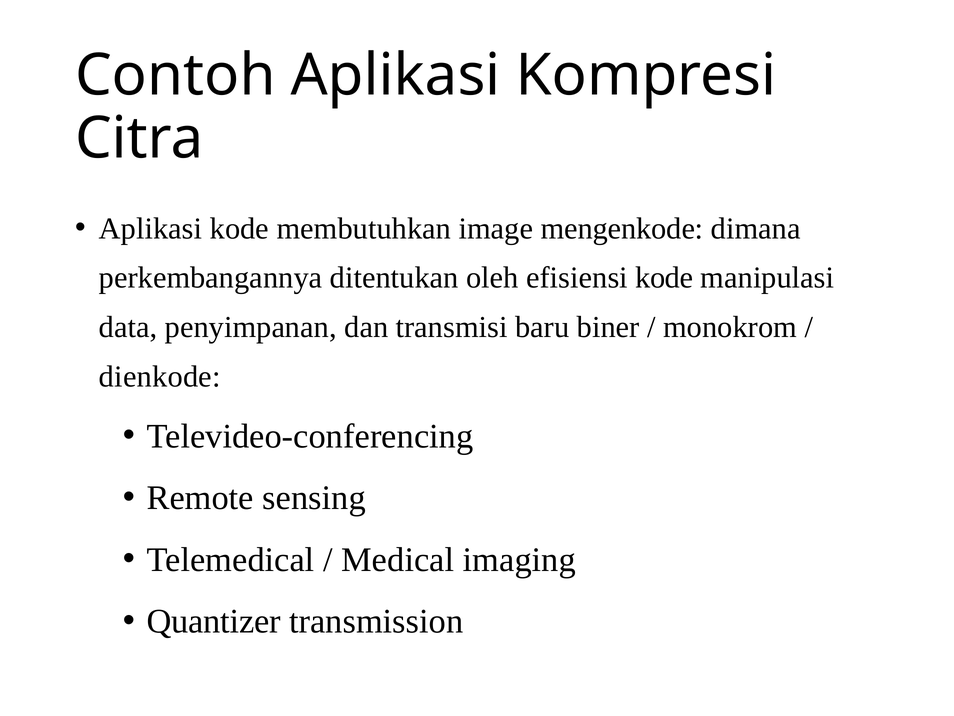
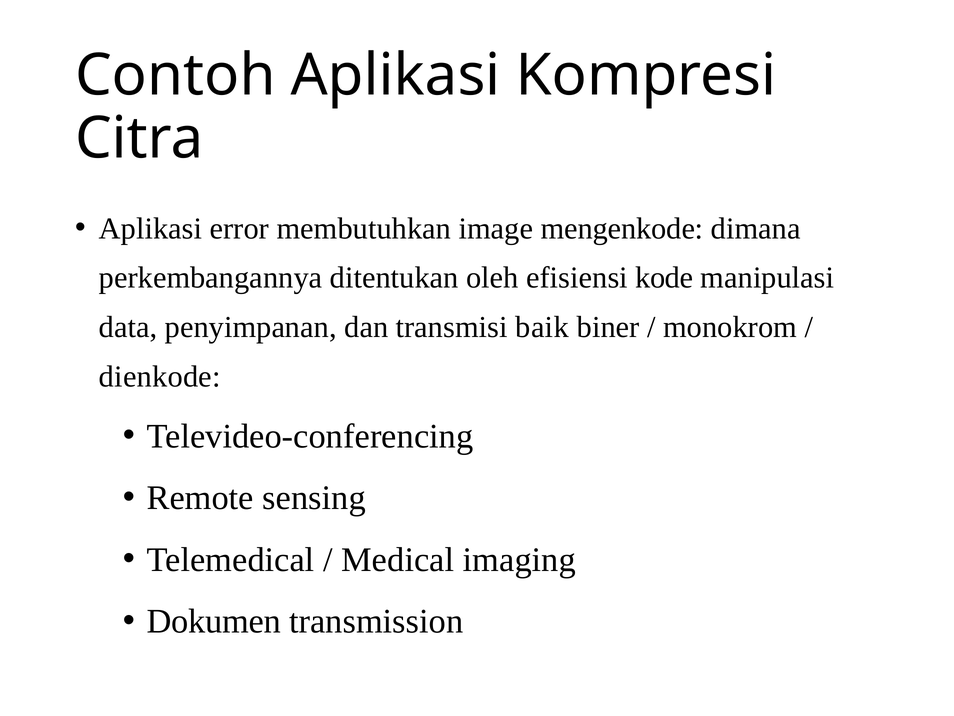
Aplikasi kode: kode -> error
baru: baru -> baik
Quantizer: Quantizer -> Dokumen
